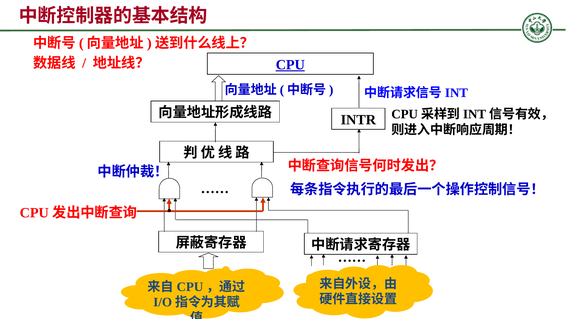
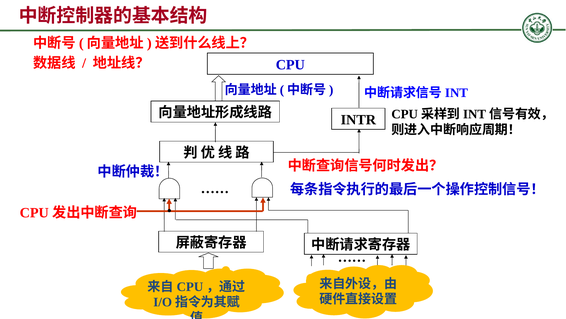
CPU underline: present -> none
